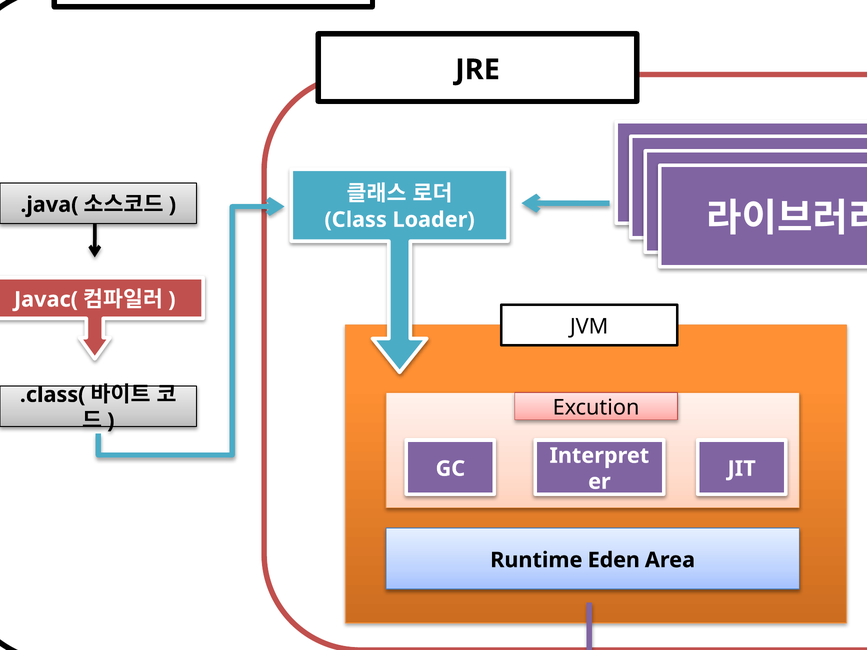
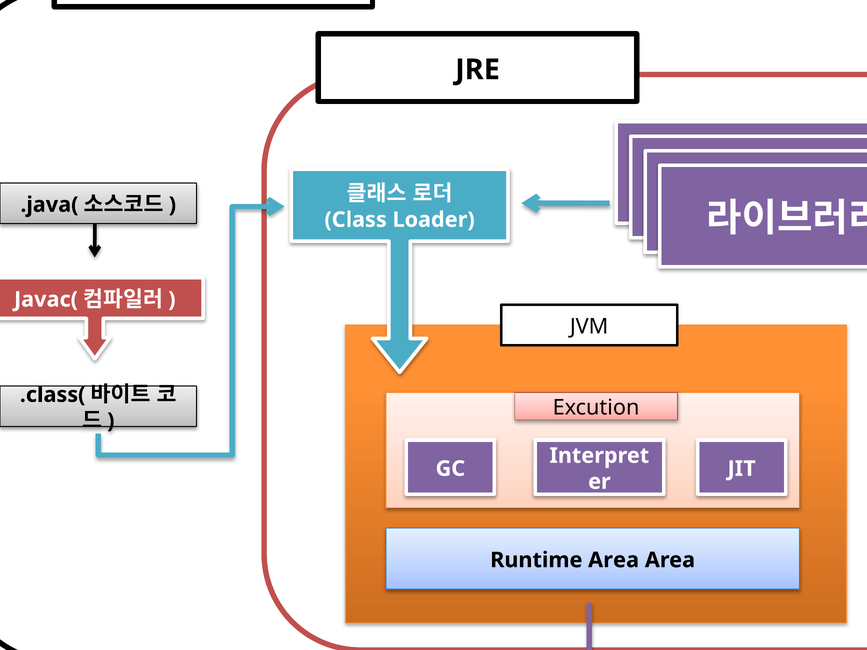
Runtime Eden: Eden -> Area
